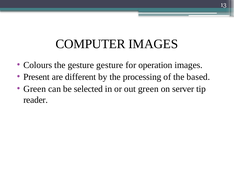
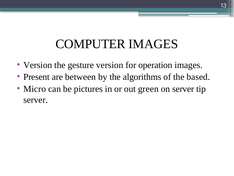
Colours at (38, 65): Colours -> Version
gesture gesture: gesture -> version
different: different -> between
processing: processing -> algorithms
Green at (35, 89): Green -> Micro
selected: selected -> pictures
reader at (36, 100): reader -> server
